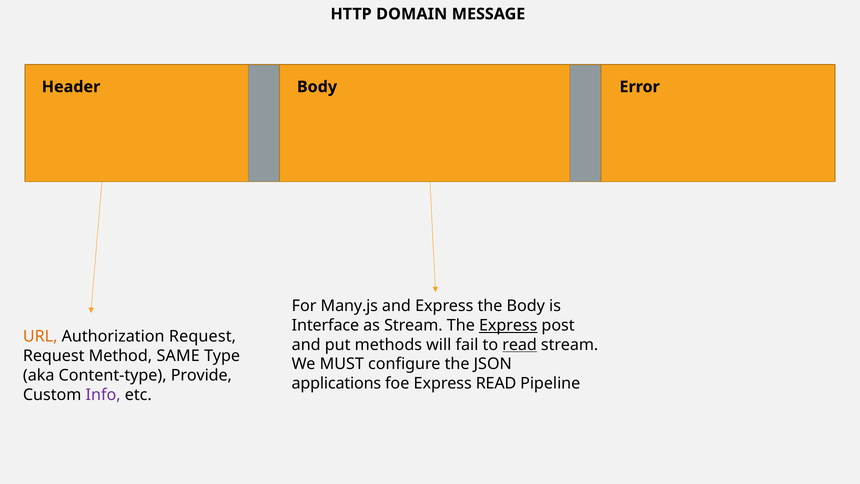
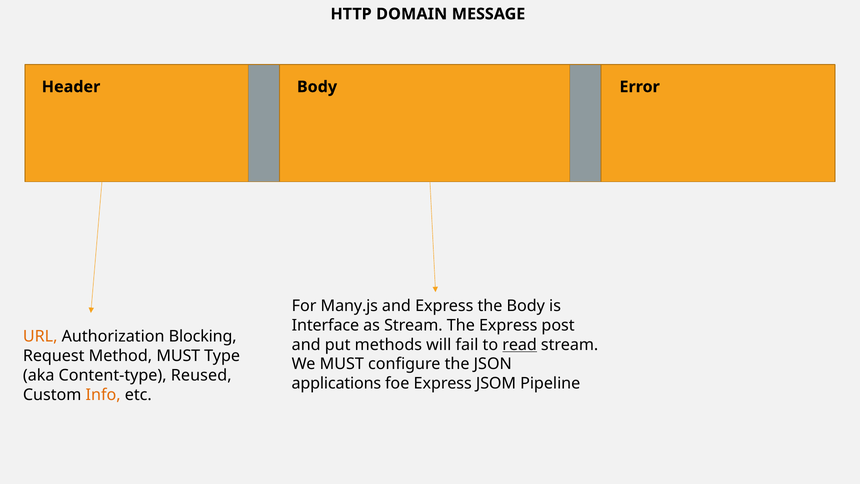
Express at (508, 325) underline: present -> none
Authorization Request: Request -> Blocking
Method SAME: SAME -> MUST
Provide: Provide -> Reused
Express READ: READ -> JSOM
Info colour: purple -> orange
